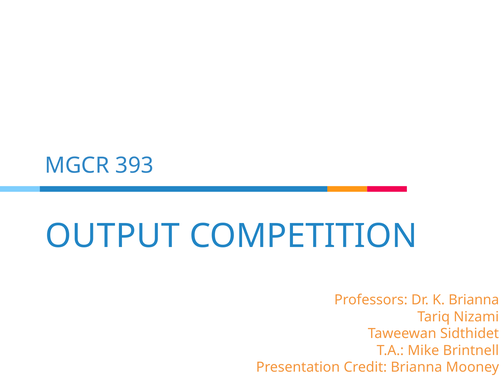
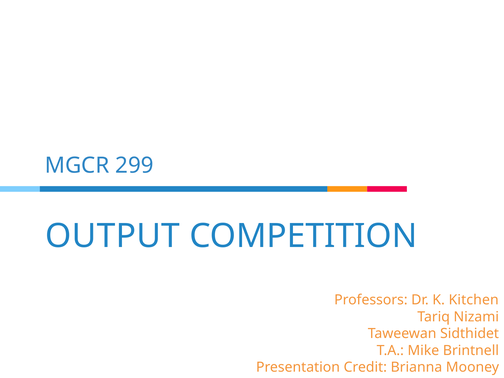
393: 393 -> 299
K Brianna: Brianna -> Kitchen
